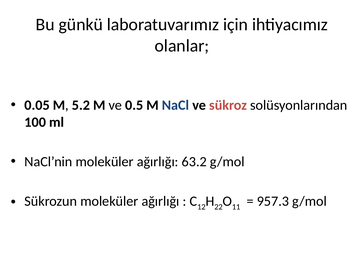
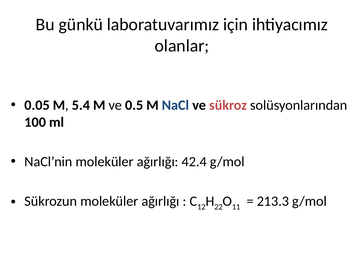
5.2: 5.2 -> 5.4
63.2: 63.2 -> 42.4
957.3: 957.3 -> 213.3
